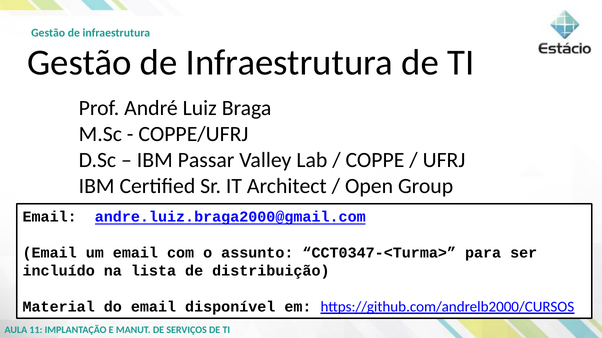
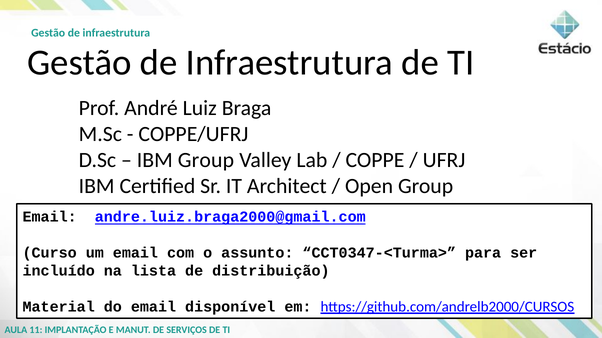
IBM Passar: Passar -> Group
Email at (50, 253): Email -> Curso
